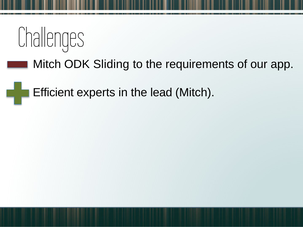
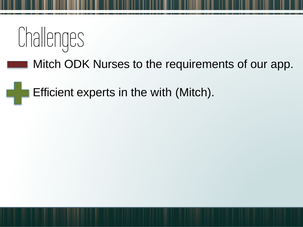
Sliding: Sliding -> Nurses
lead: lead -> with
